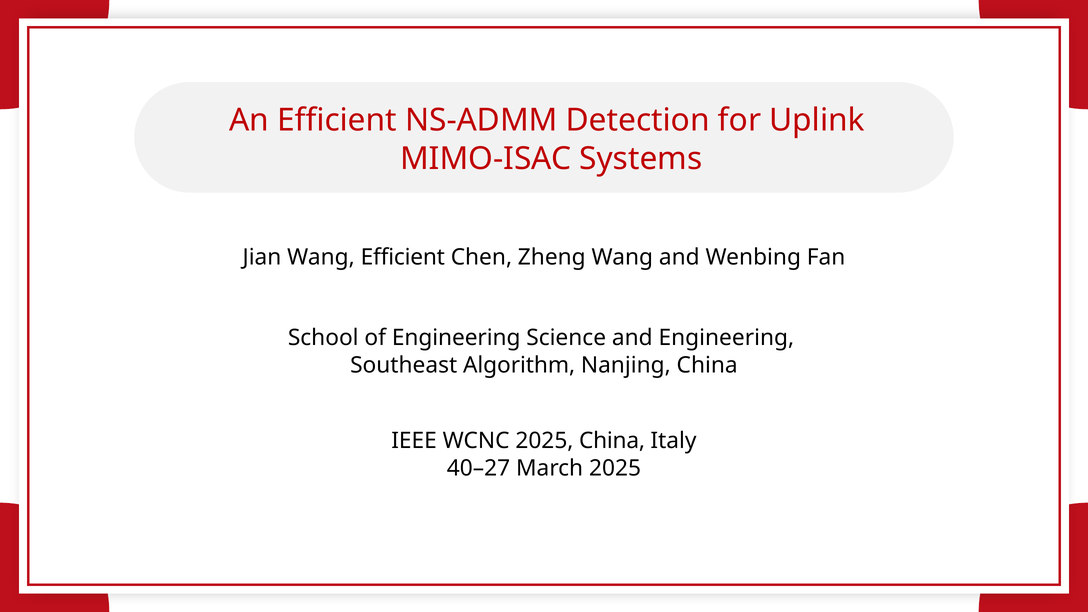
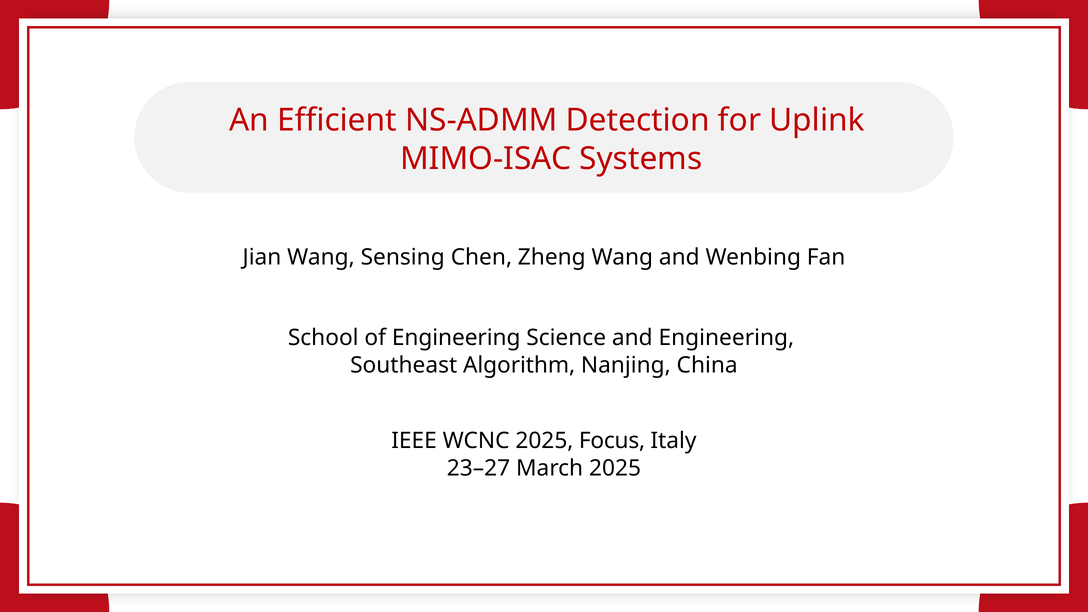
Wang Efficient: Efficient -> Sensing
2025 China: China -> Focus
40–27: 40–27 -> 23–27
